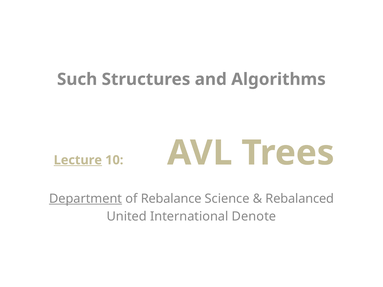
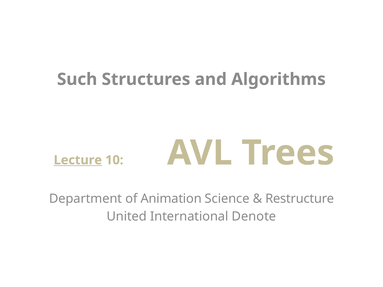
Department underline: present -> none
Rebalance: Rebalance -> Animation
Rebalanced: Rebalanced -> Restructure
